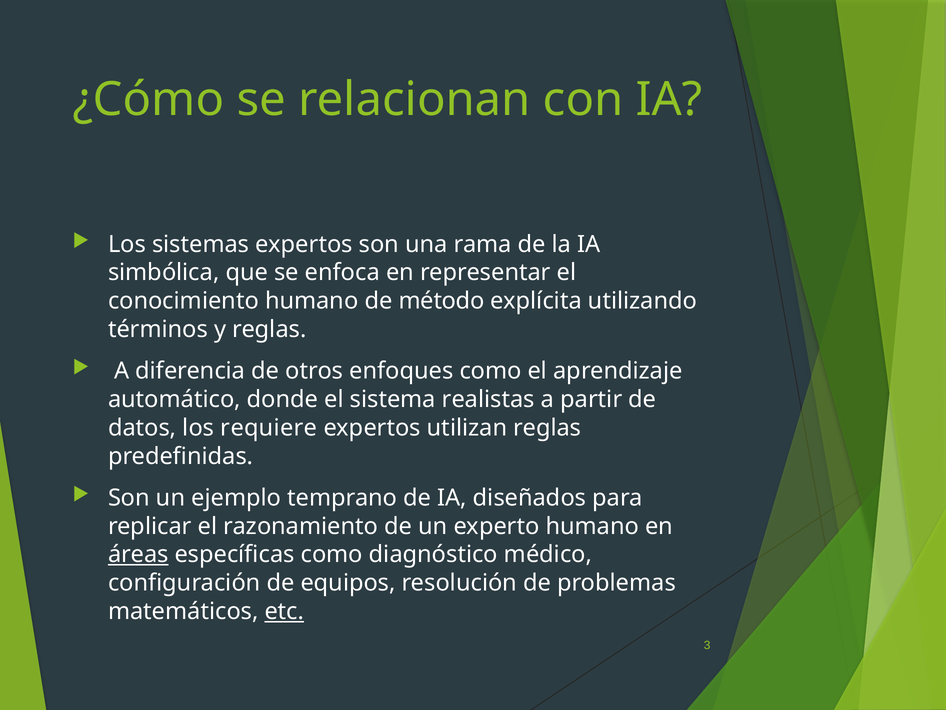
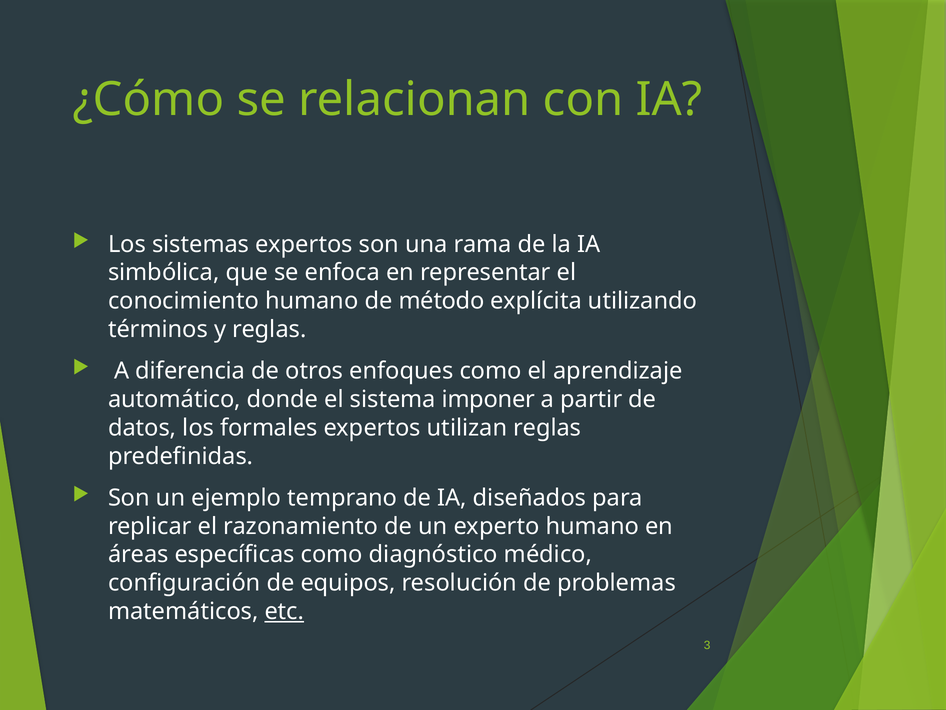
realistas: realistas -> imponer
requiere: requiere -> formales
áreas underline: present -> none
